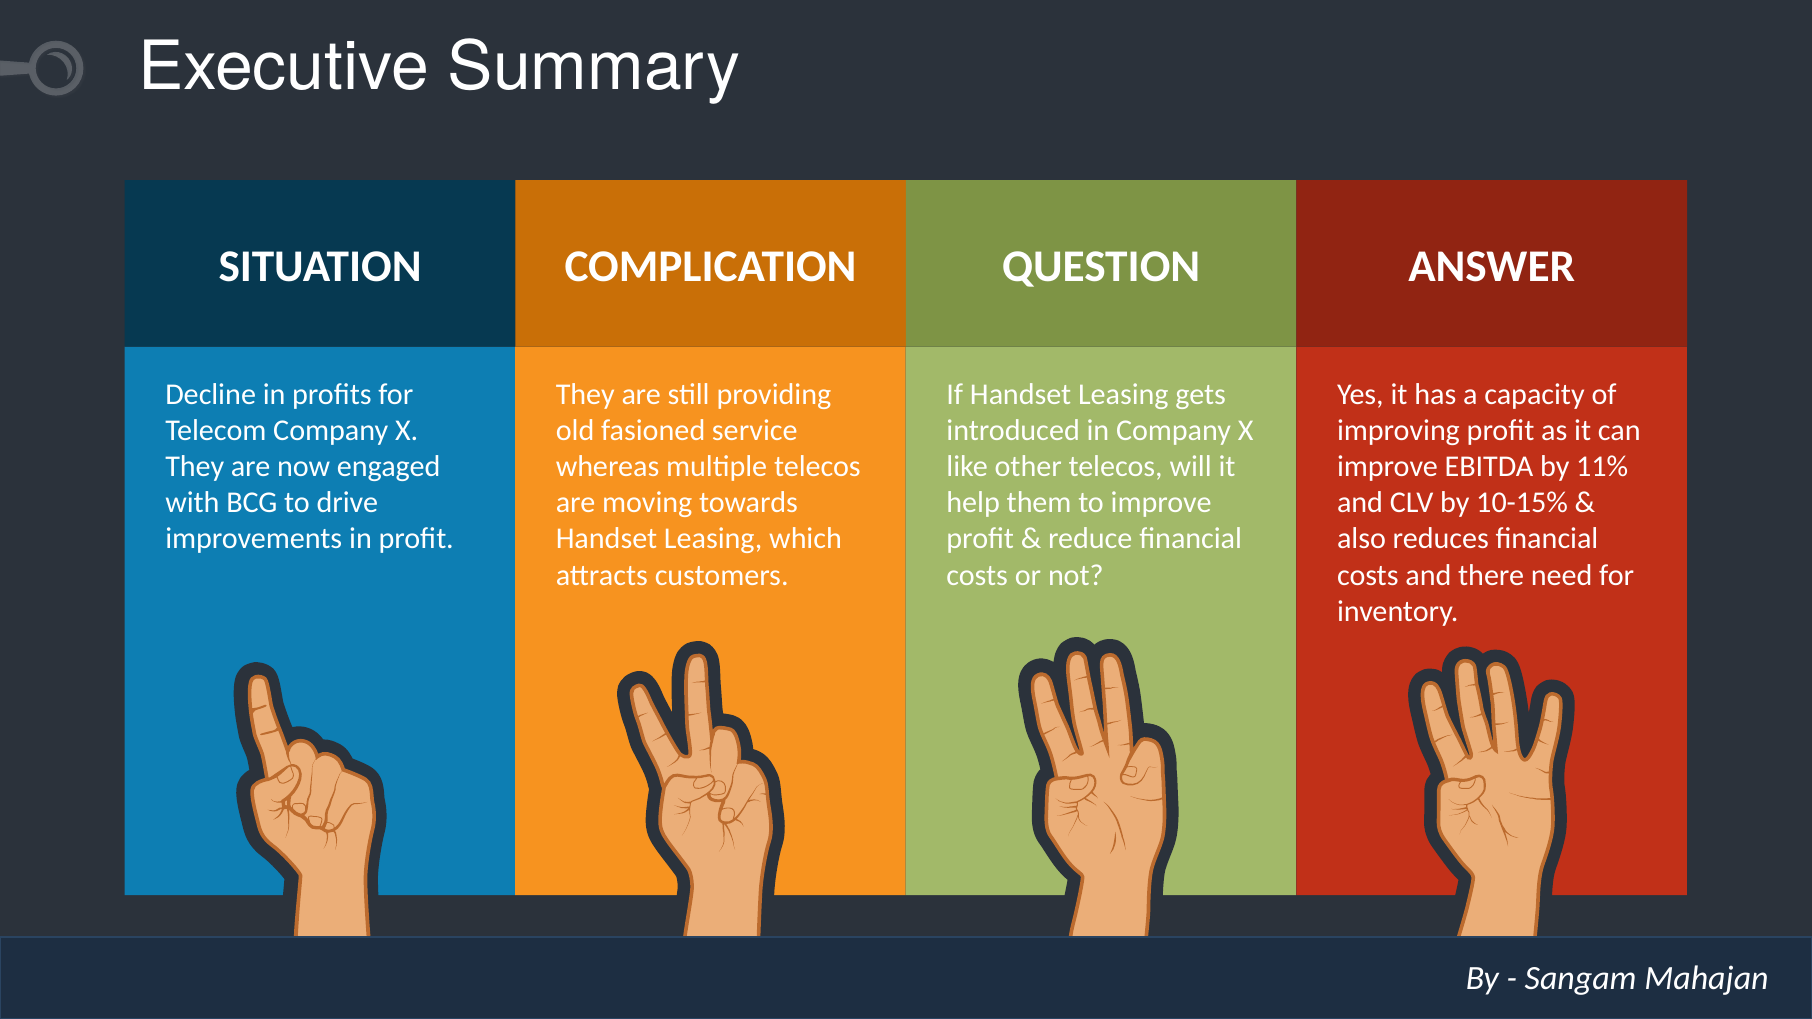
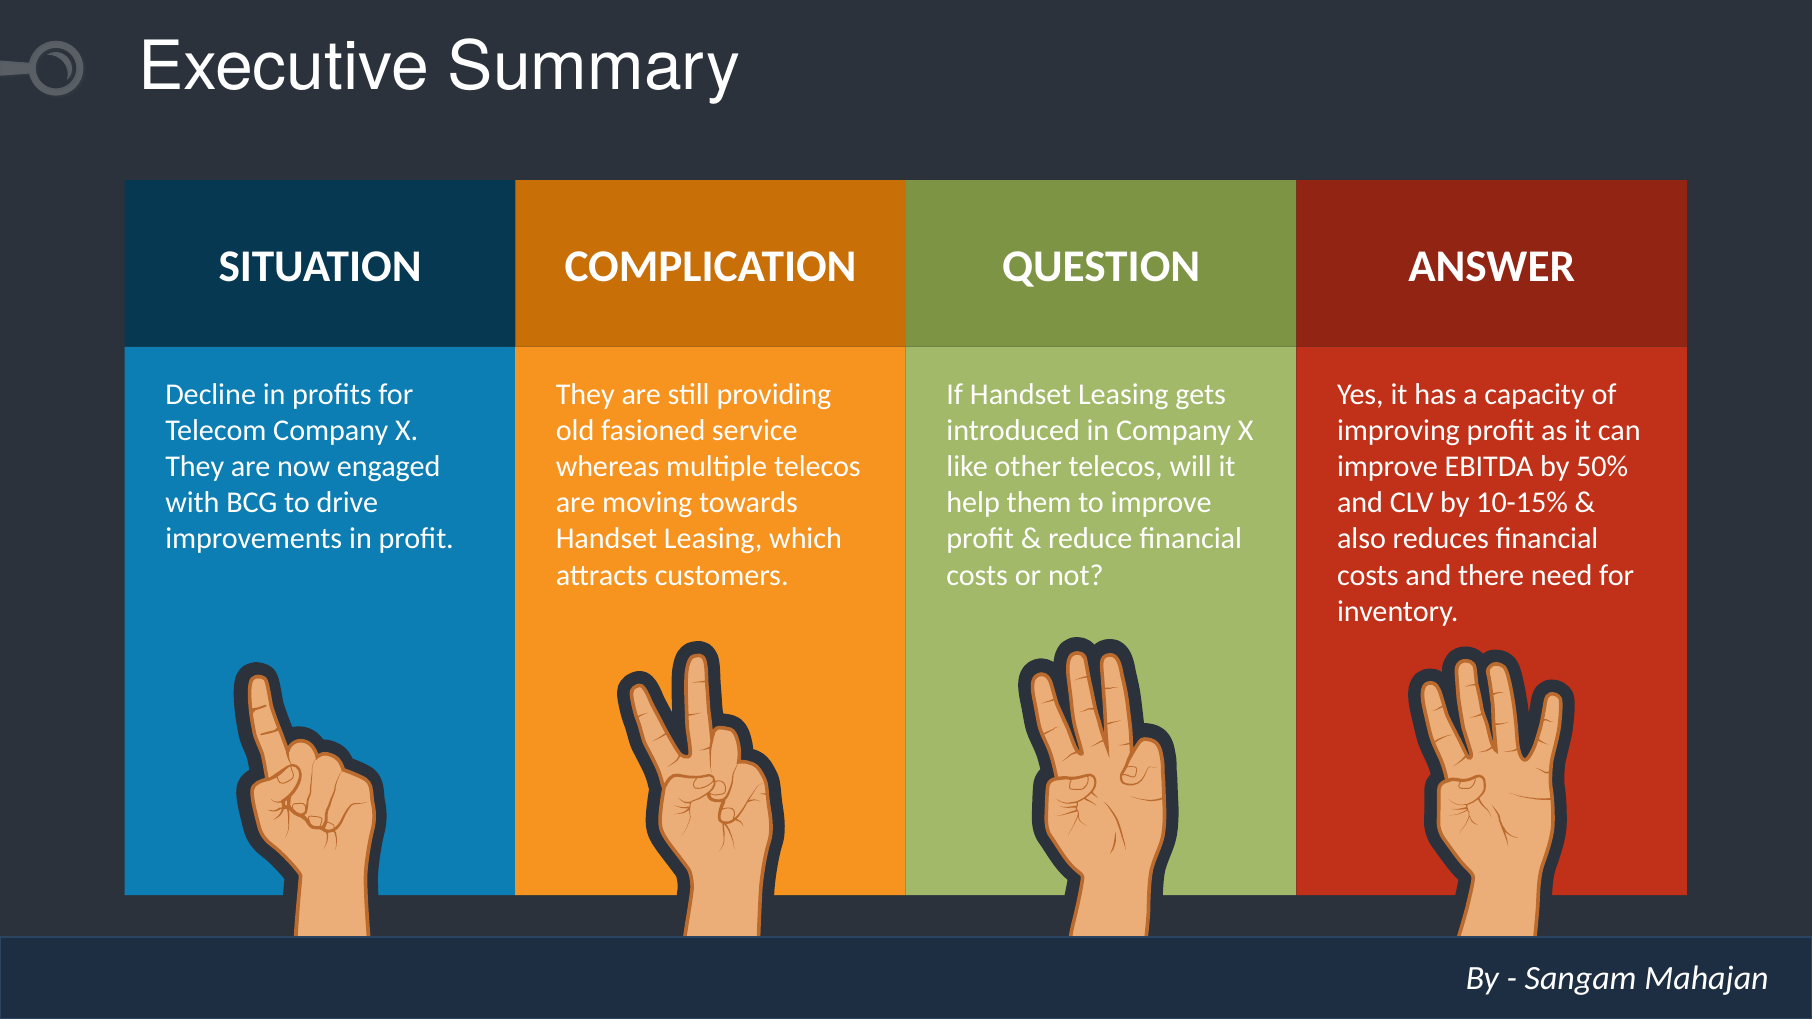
11%: 11% -> 50%
